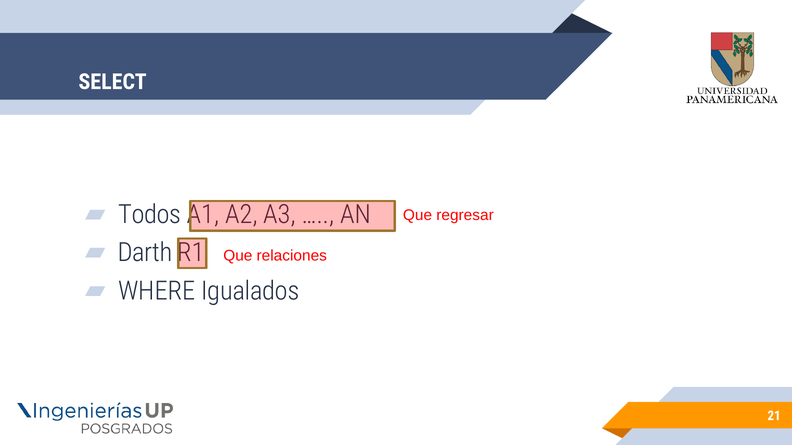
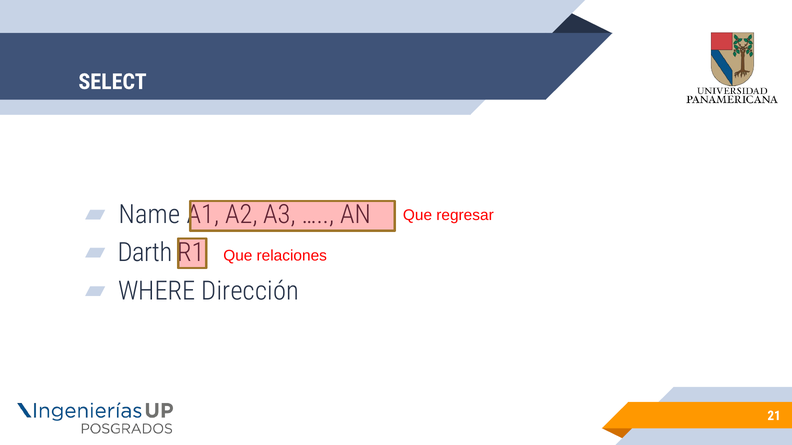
Todos: Todos -> Name
Igualados: Igualados -> Dirección
